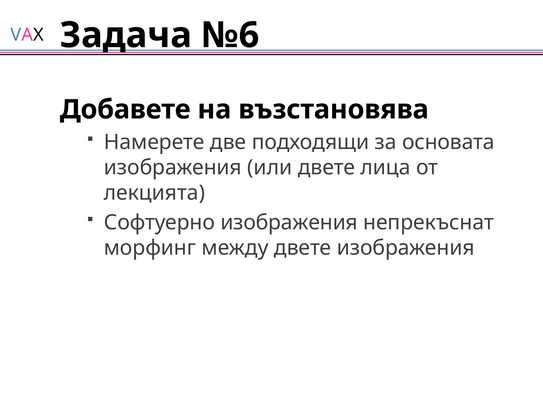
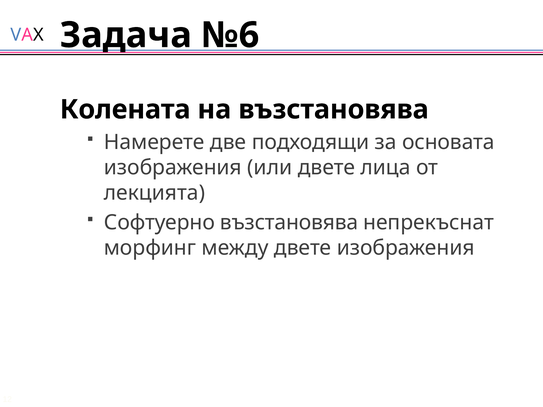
Добавете: Добавете -> Колената
Софтуерно изображения: изображения -> възстановява
